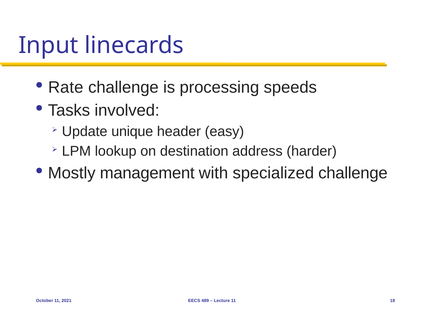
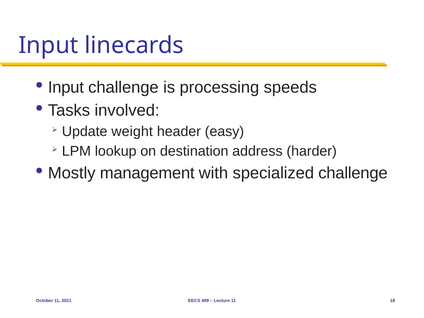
Rate at (66, 87): Rate -> Input
unique: unique -> weight
